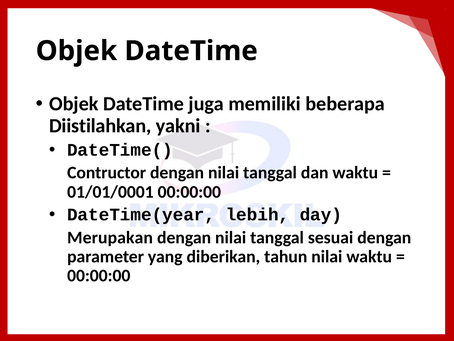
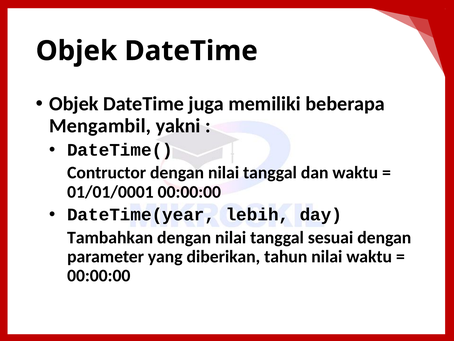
Diistilahkan: Diistilahkan -> Mengambil
Merupakan: Merupakan -> Tambahkan
